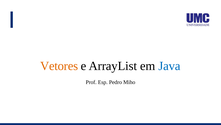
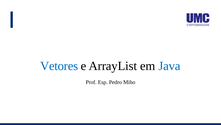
Vetores colour: orange -> blue
